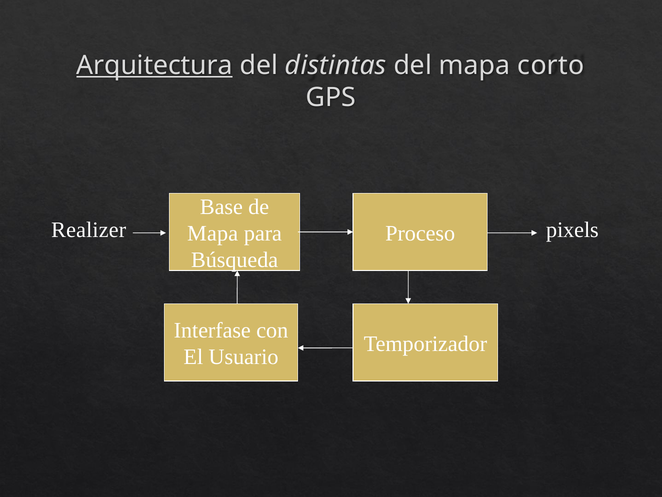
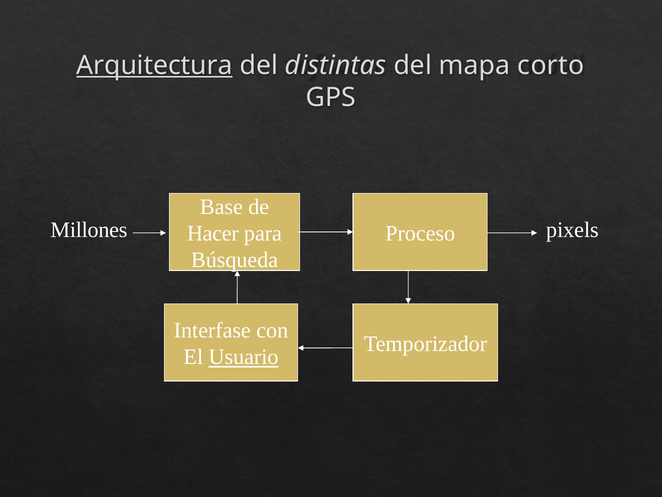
Realizer: Realizer -> Millones
Mapa at (213, 233): Mapa -> Hacer
Usuario underline: none -> present
